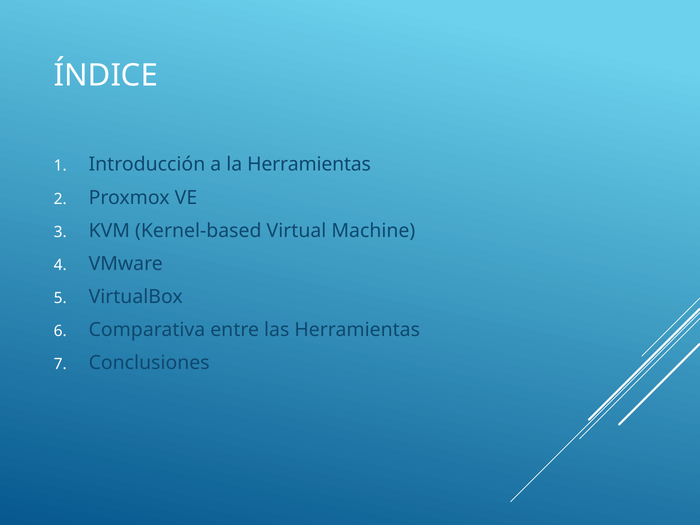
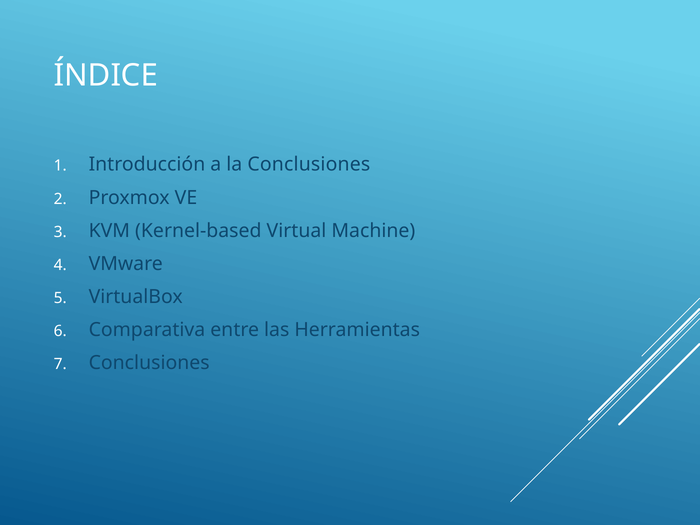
la Herramientas: Herramientas -> Conclusiones
